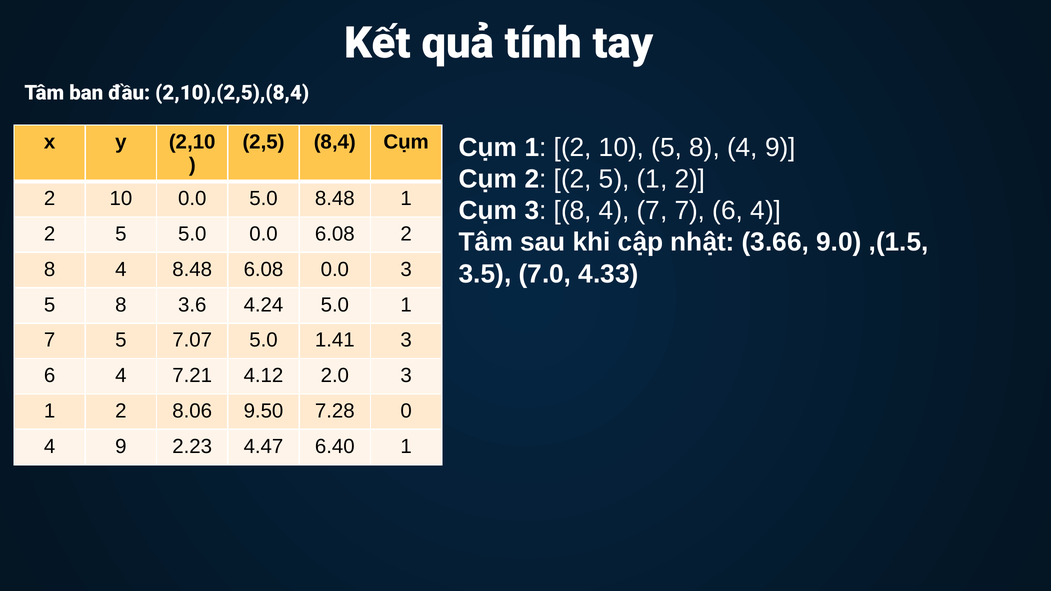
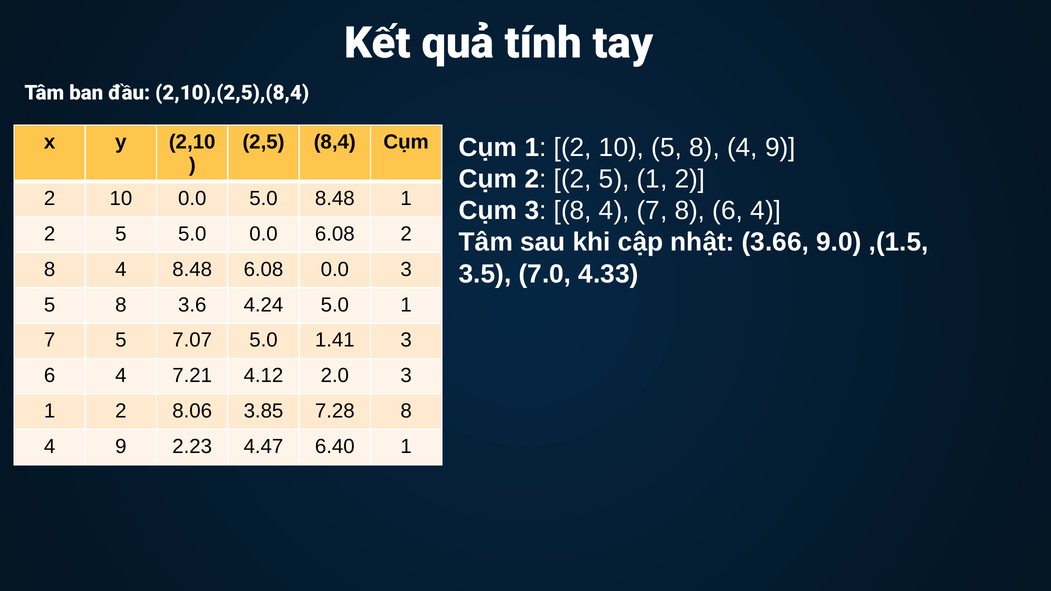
7 7: 7 -> 8
9.50: 9.50 -> 3.85
7.28 0: 0 -> 8
